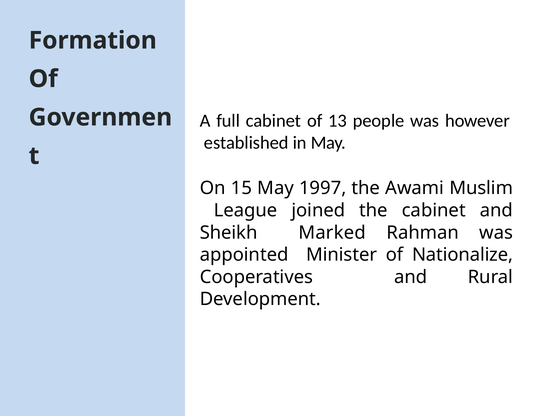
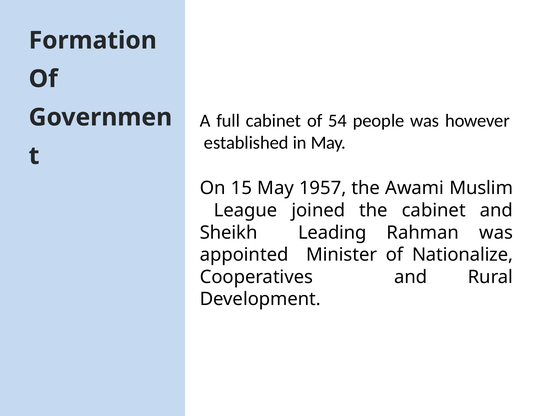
13: 13 -> 54
1997: 1997 -> 1957
Marked: Marked -> Leading
